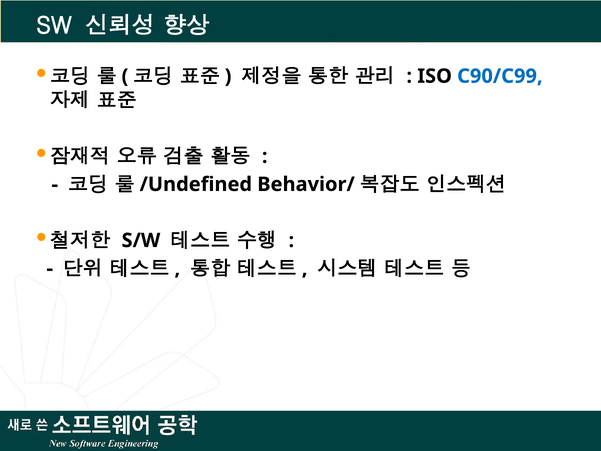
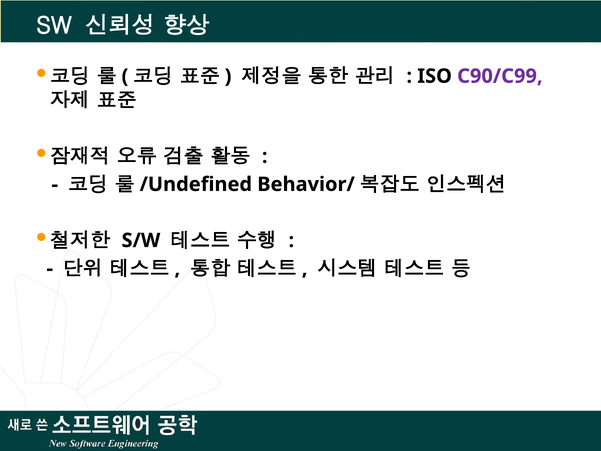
C90/C99 colour: blue -> purple
